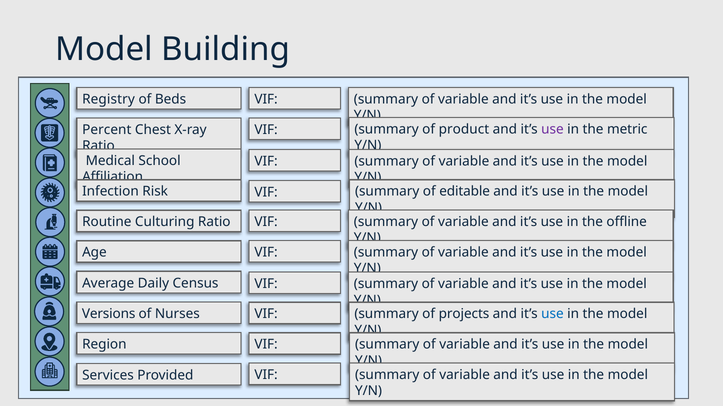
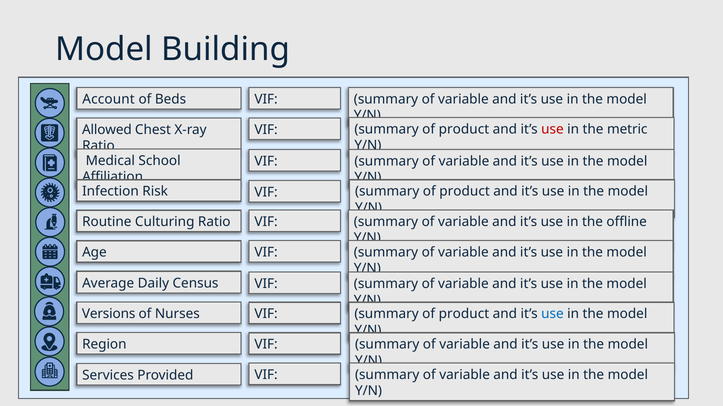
Registry: Registry -> Account
use at (552, 129) colour: purple -> red
Percent: Percent -> Allowed
editable at (465, 192): editable -> product
projects at (464, 314): projects -> product
